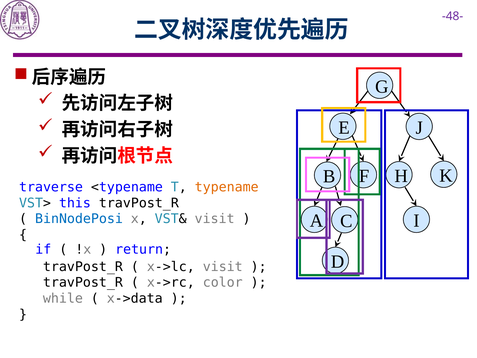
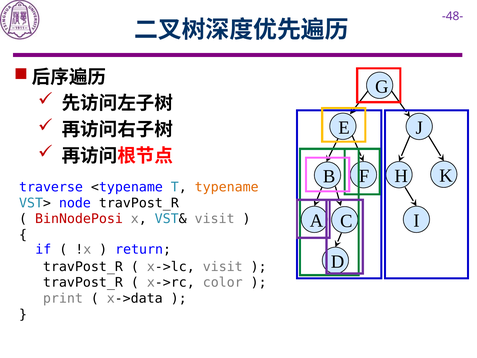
this: this -> node
BinNodePosi colour: blue -> red
while: while -> print
